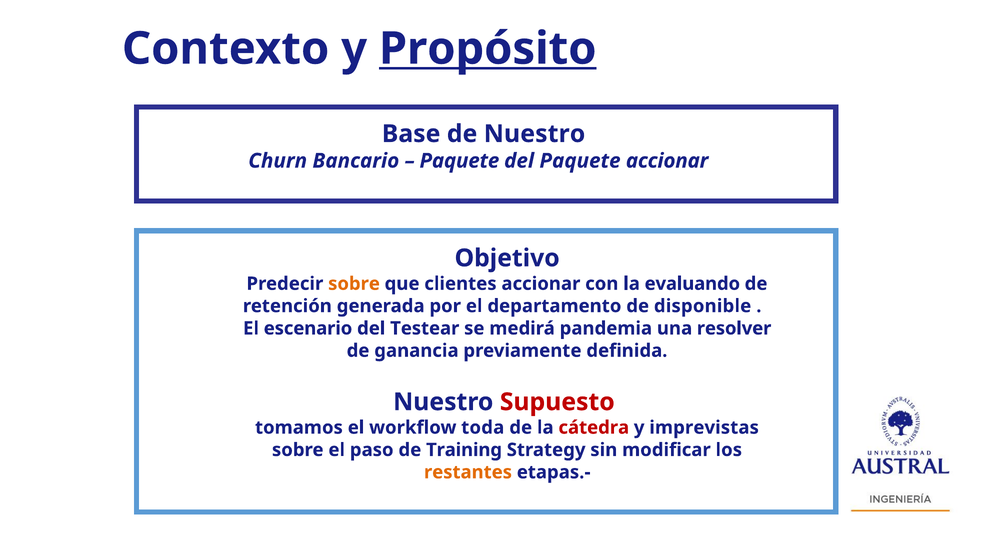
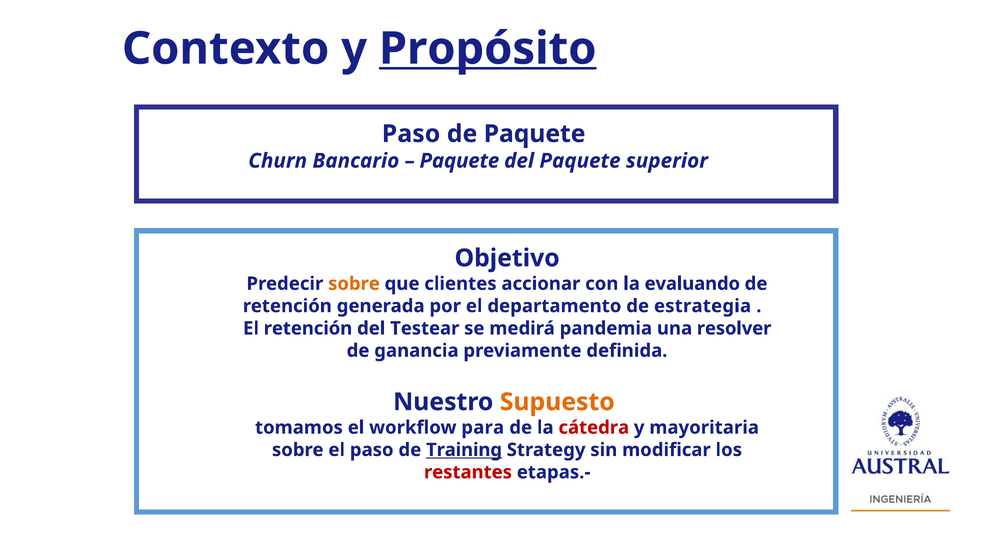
Base at (411, 134): Base -> Paso
de Nuestro: Nuestro -> Paquete
Paquete accionar: accionar -> superior
disponible: disponible -> estrategia
El escenario: escenario -> retención
Supuesto colour: red -> orange
toda: toda -> para
imprevistas: imprevistas -> mayoritaria
Training underline: none -> present
restantes colour: orange -> red
